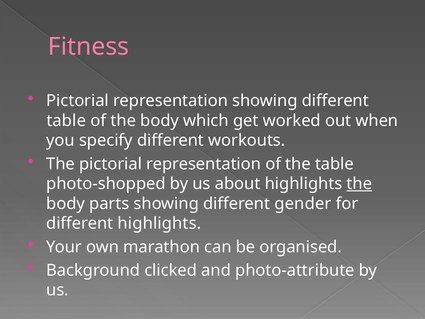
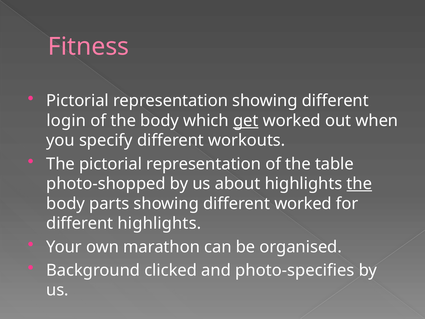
table at (66, 121): table -> login
get underline: none -> present
different gender: gender -> worked
photo-attribute: photo-attribute -> photo-specifies
